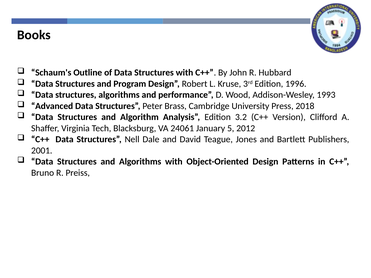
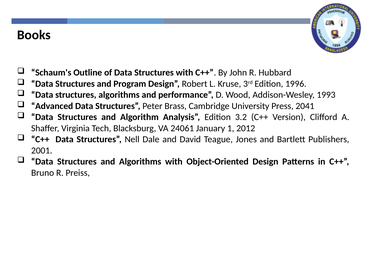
2018: 2018 -> 2041
5: 5 -> 1
